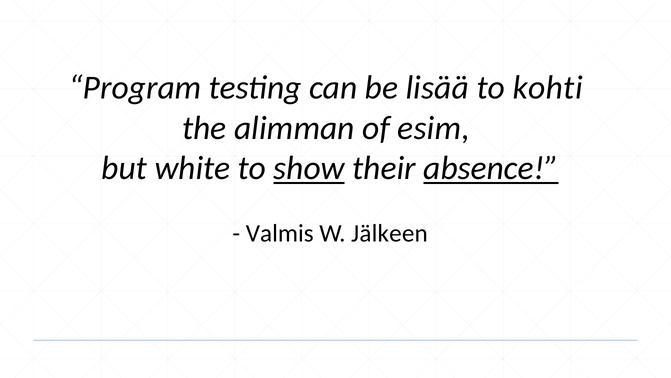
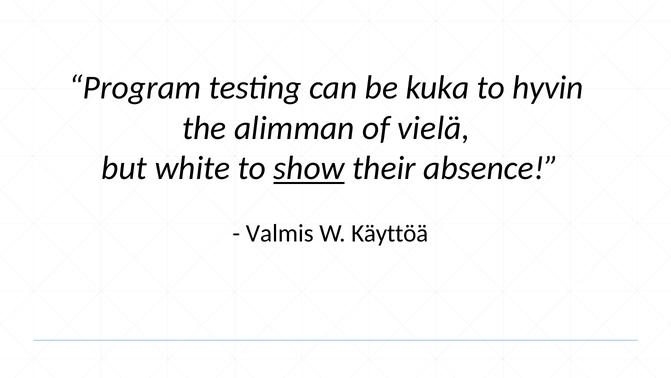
lisää: lisää -> kuka
kohti: kohti -> hyvin
esim: esim -> vielä
absence underline: present -> none
Jälkeen: Jälkeen -> Käyttöä
